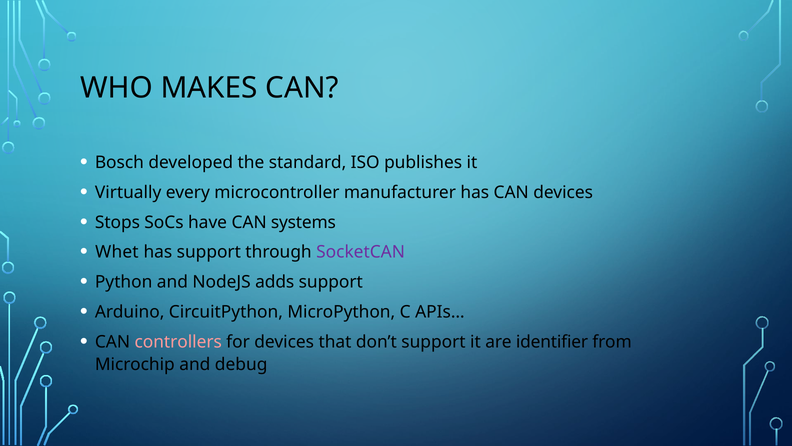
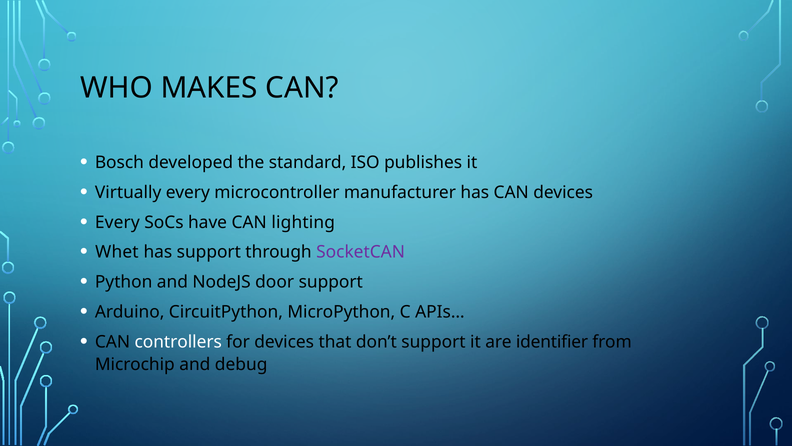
Stops at (117, 222): Stops -> Every
systems: systems -> lighting
adds: adds -> door
controllers colour: pink -> white
